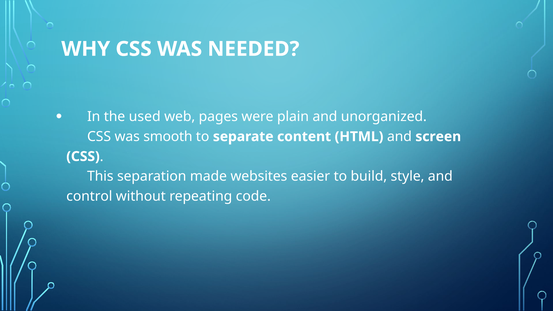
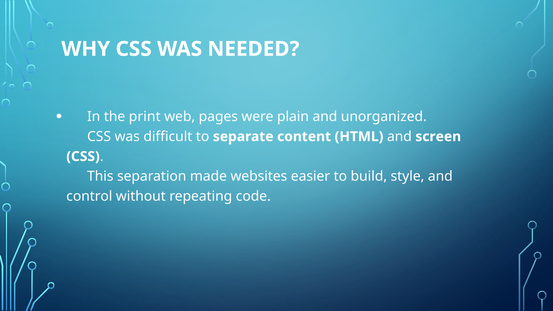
used: used -> print
smooth: smooth -> difficult
